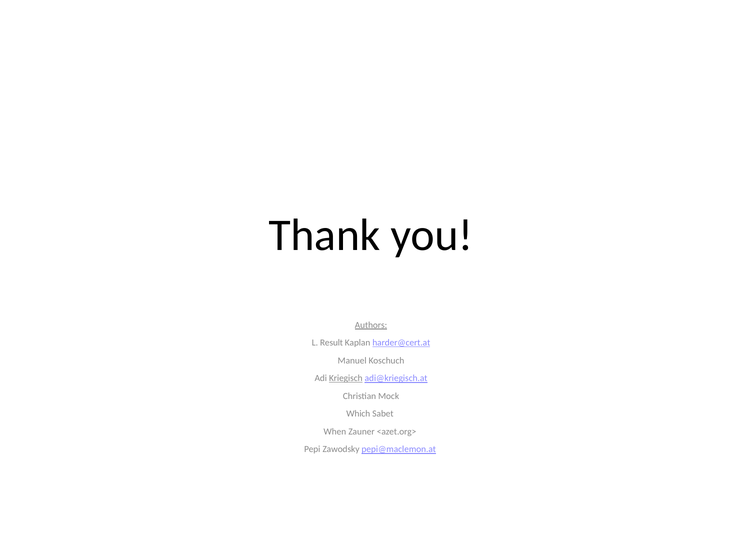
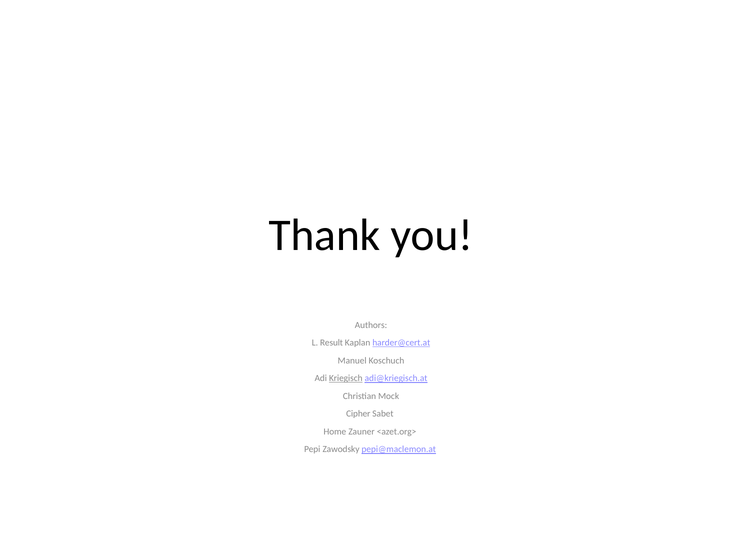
Authors underline: present -> none
Which: Which -> Cipher
When: When -> Home
